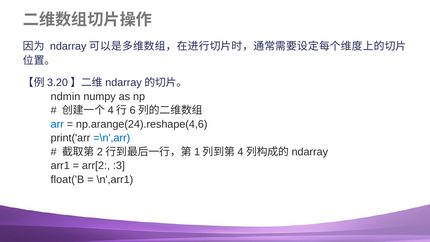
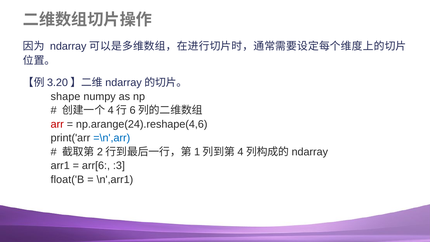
ndmin: ndmin -> shape
arr colour: blue -> red
arr[2: arr[2 -> arr[6
